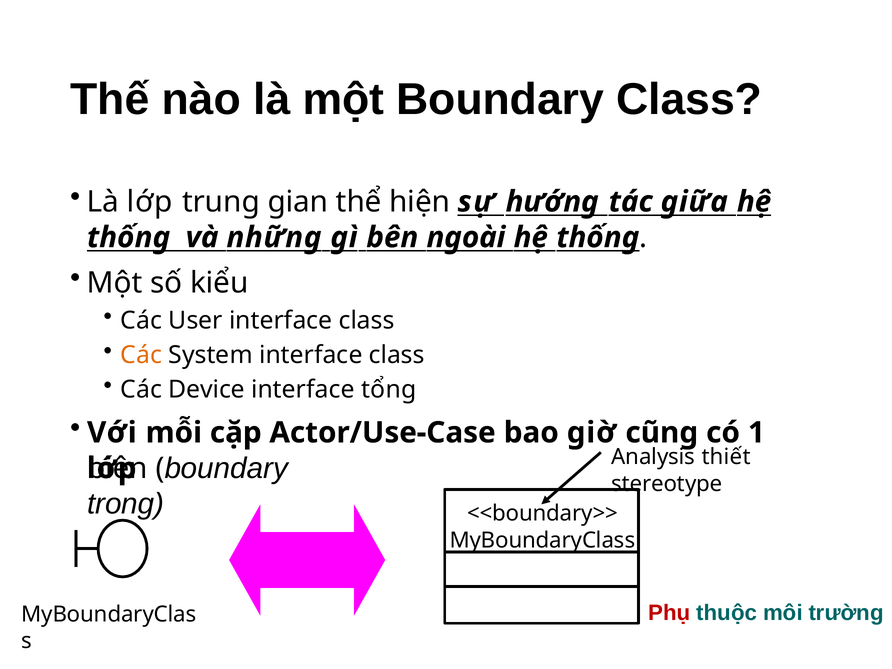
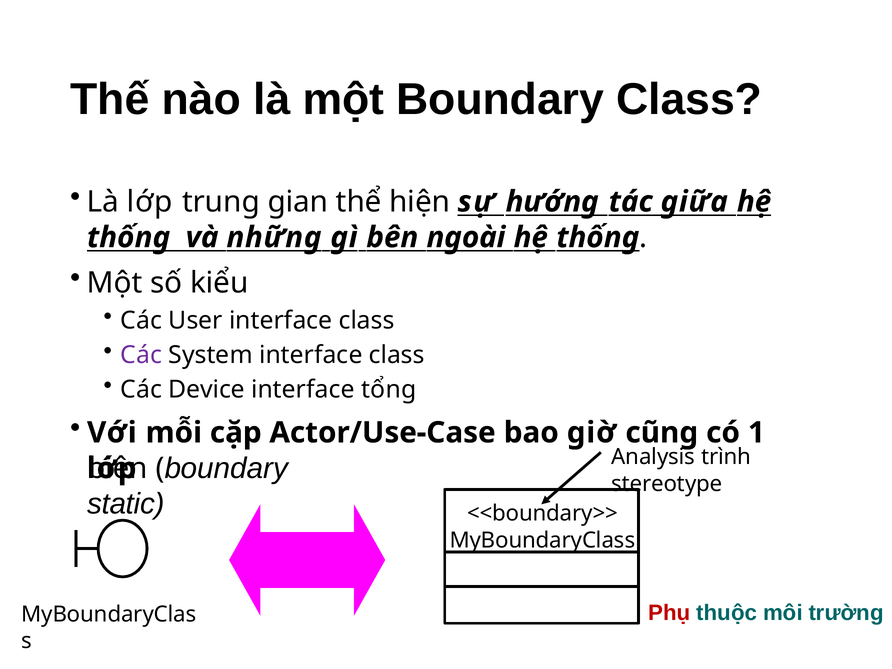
Các at (141, 355) colour: orange -> purple
thiết: thiết -> trình
trong: trong -> static
